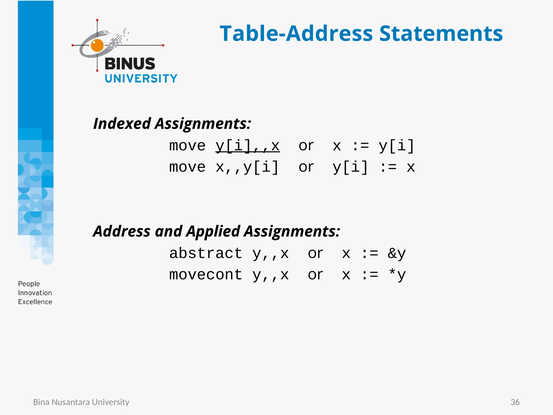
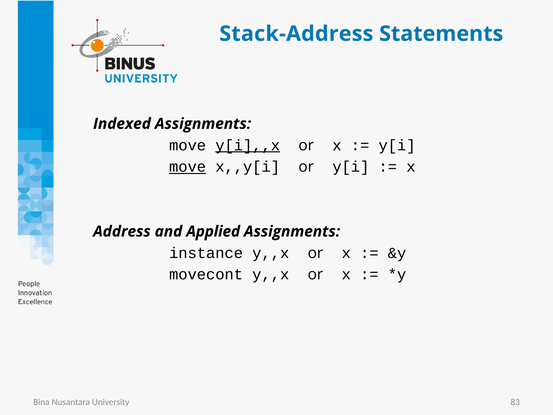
Table-Address: Table-Address -> Stack-Address
move at (188, 167) underline: none -> present
abstract: abstract -> instance
36: 36 -> 83
